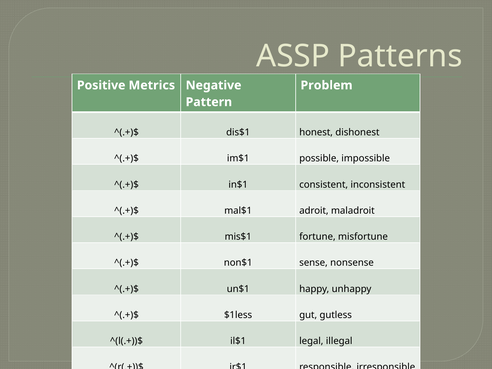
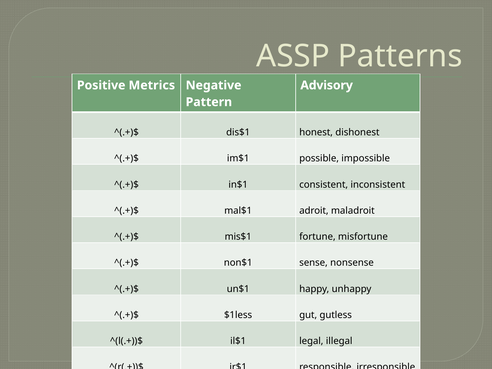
Problem: Problem -> Advisory
